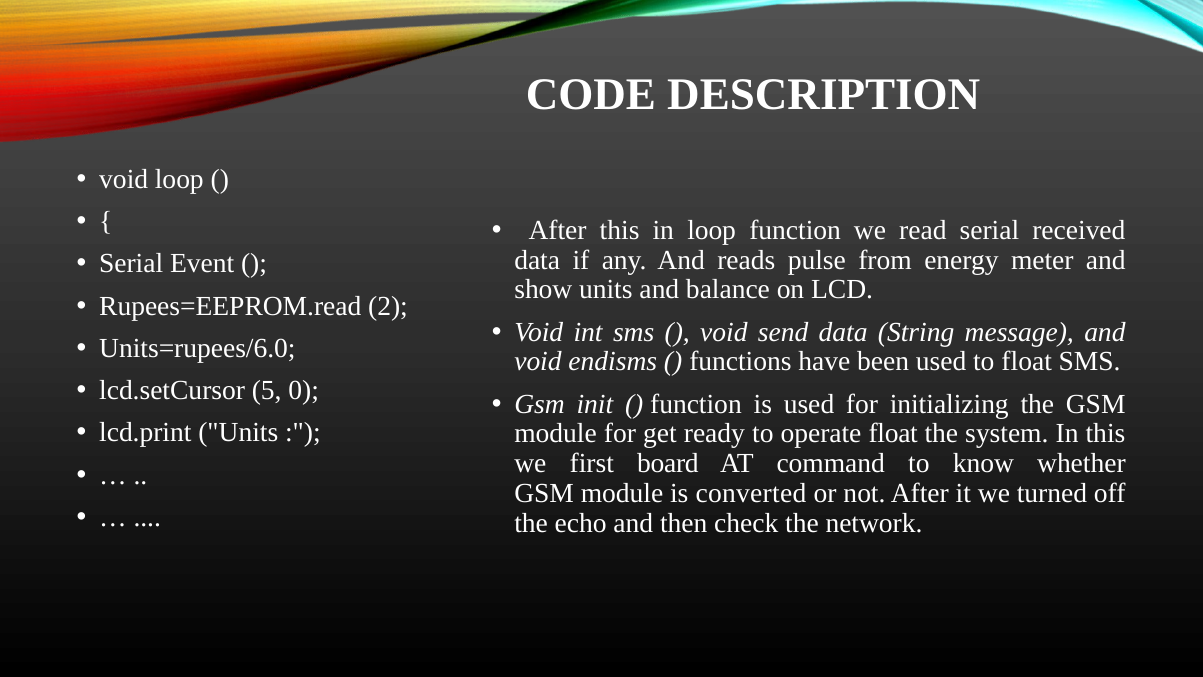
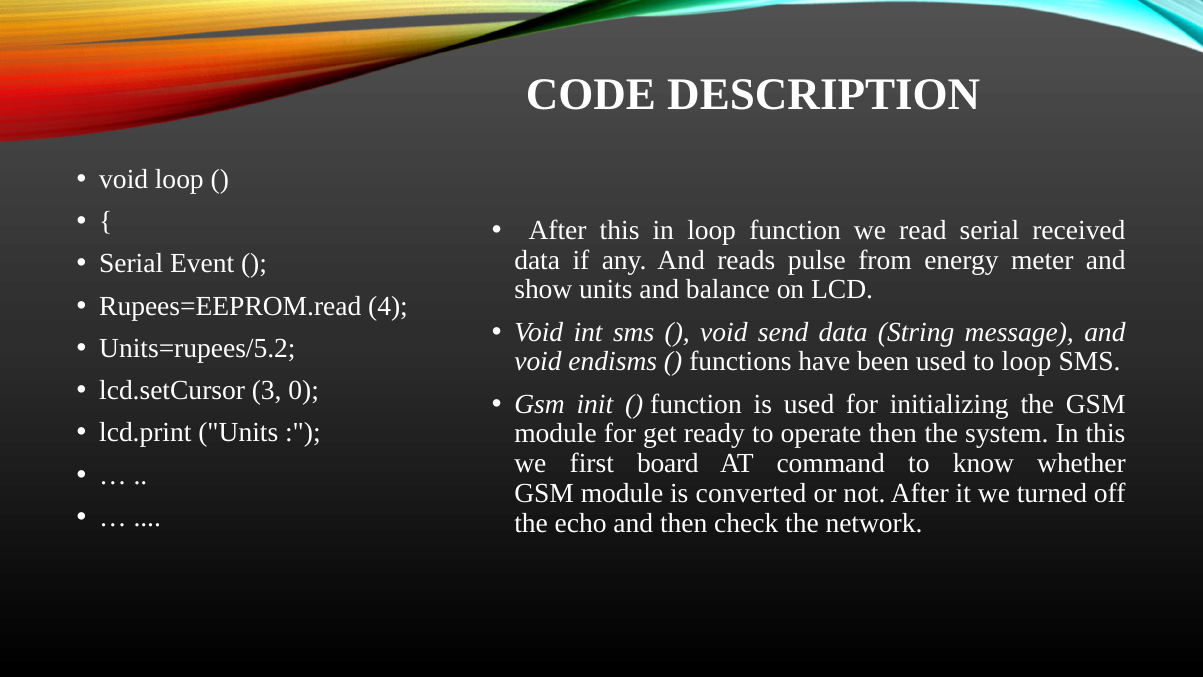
2: 2 -> 4
Units=rupees/6.0: Units=rupees/6.0 -> Units=rupees/5.2
to float: float -> loop
5: 5 -> 3
operate float: float -> then
